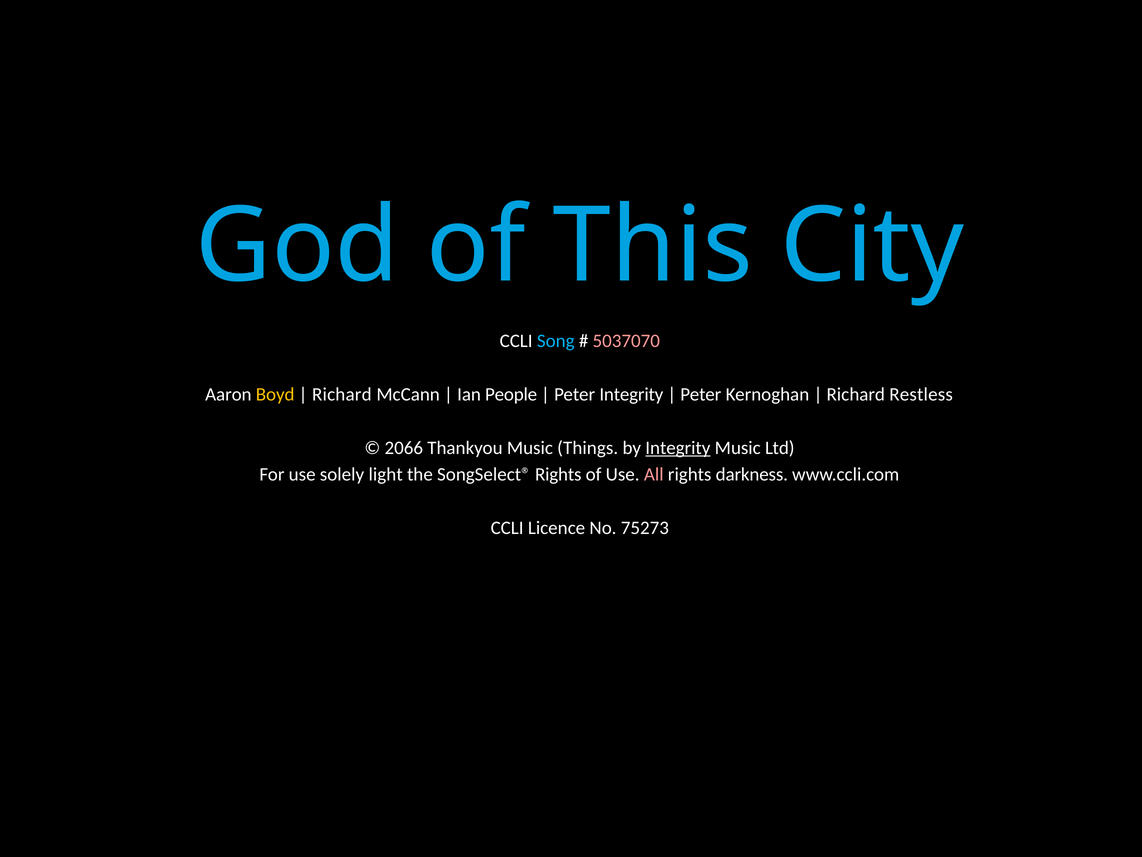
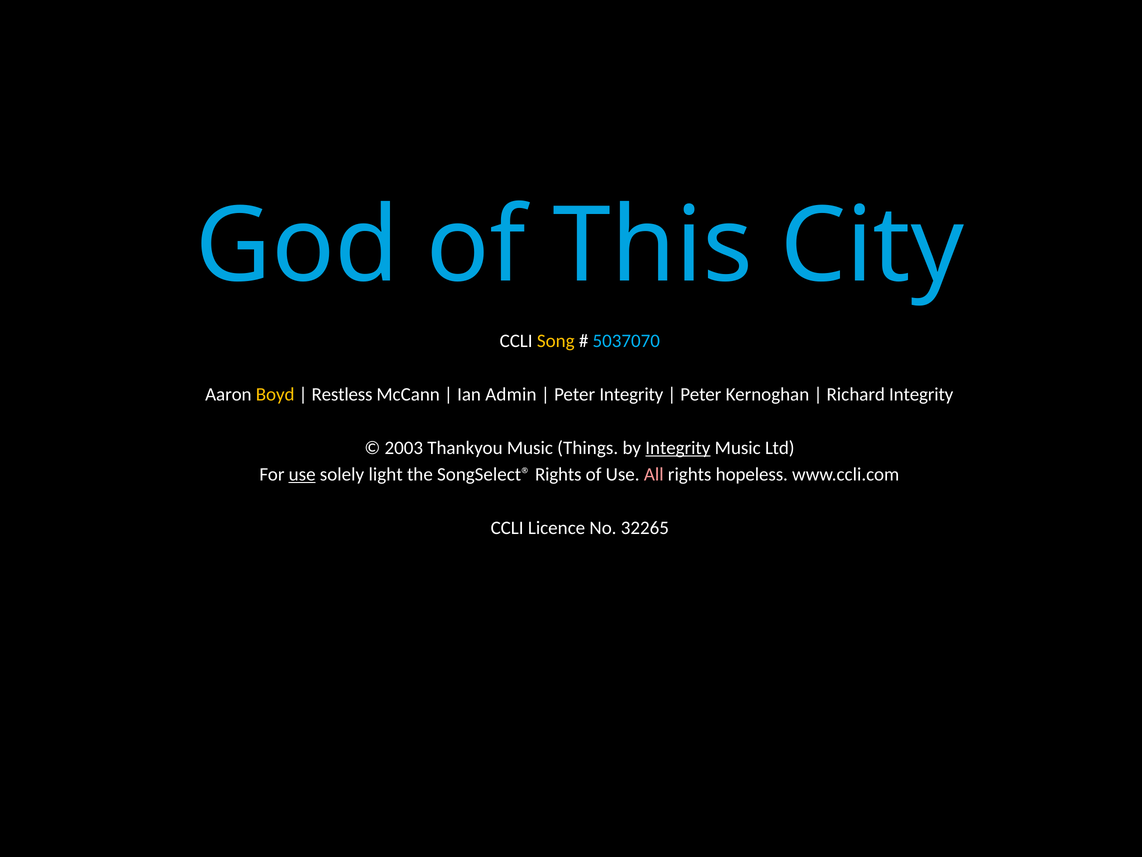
Song colour: light blue -> yellow
5037070 colour: pink -> light blue
Richard at (342, 394): Richard -> Restless
People: People -> Admin
Richard Restless: Restless -> Integrity
2066: 2066 -> 2003
use at (302, 474) underline: none -> present
darkness: darkness -> hopeless
75273: 75273 -> 32265
